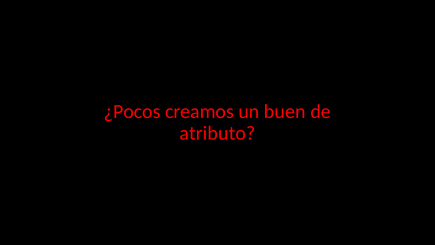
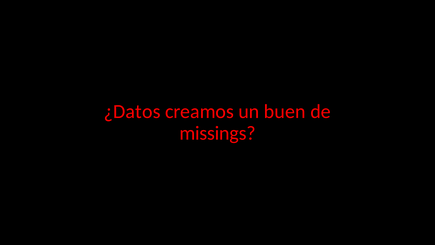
¿Pocos: ¿Pocos -> ¿Datos
atributo: atributo -> missings
